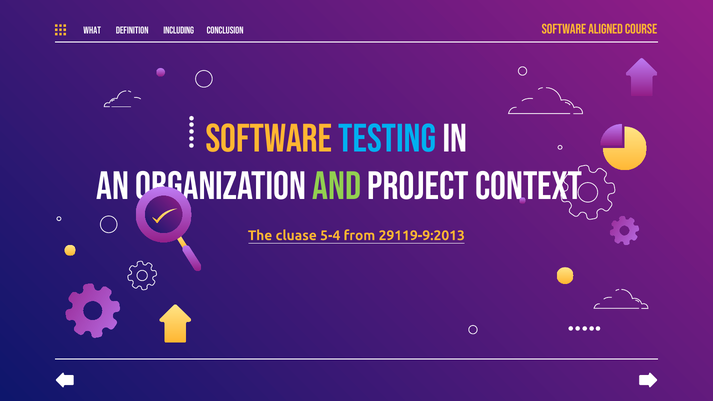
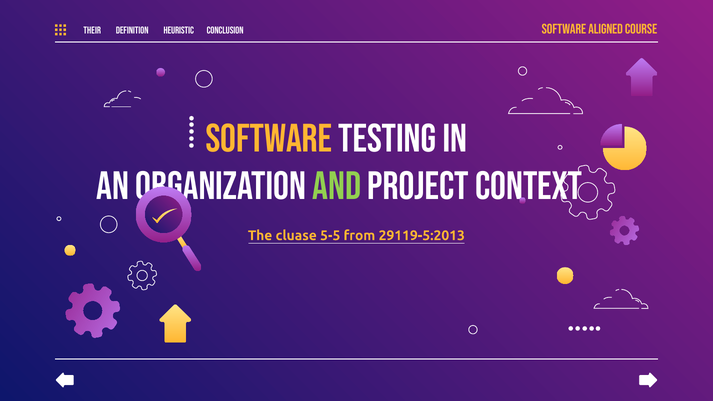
What: What -> Their
including: including -> heuristic
testing colour: light blue -> white
5-4: 5-4 -> 5-5
29119-9:2013: 29119-9:2013 -> 29119-5:2013
